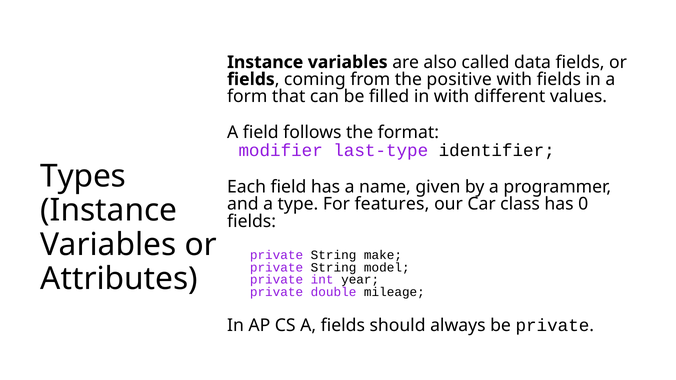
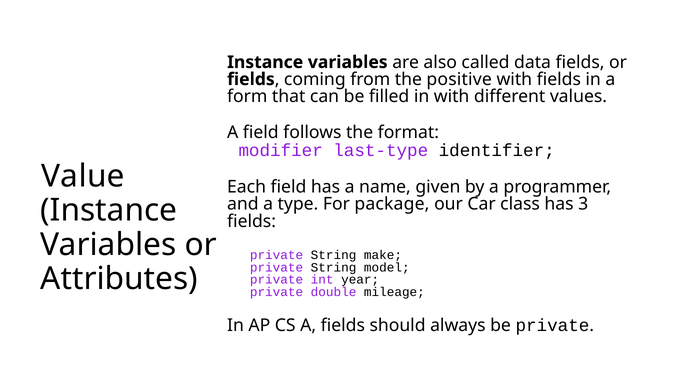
Types: Types -> Value
features: features -> package
0: 0 -> 3
